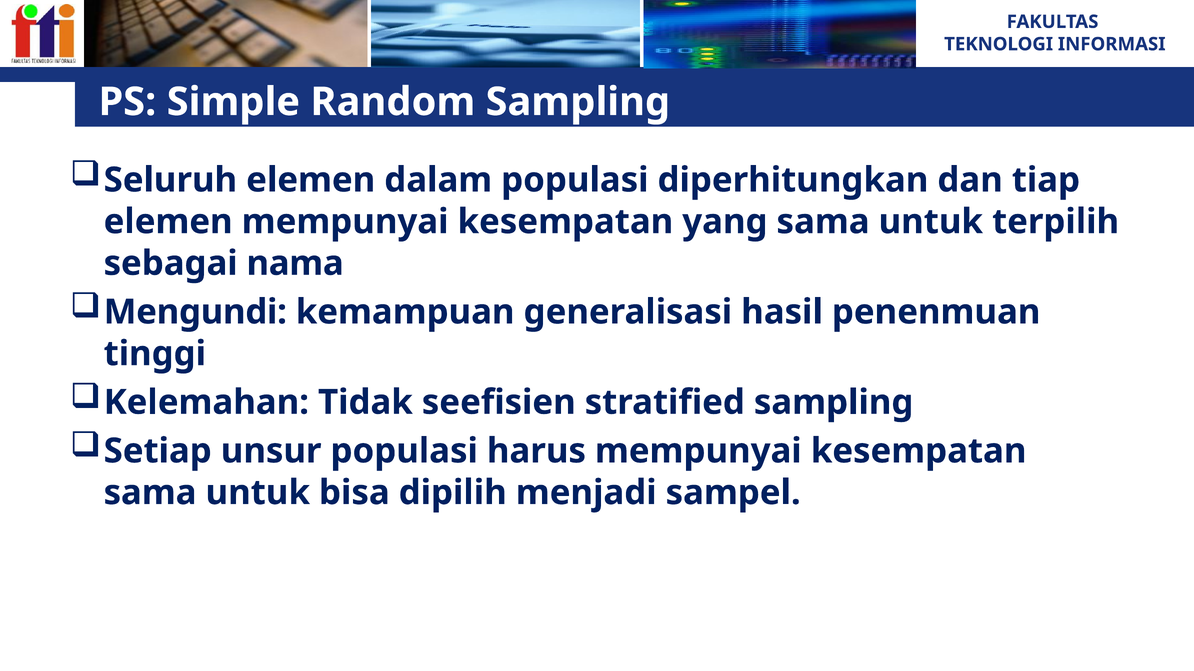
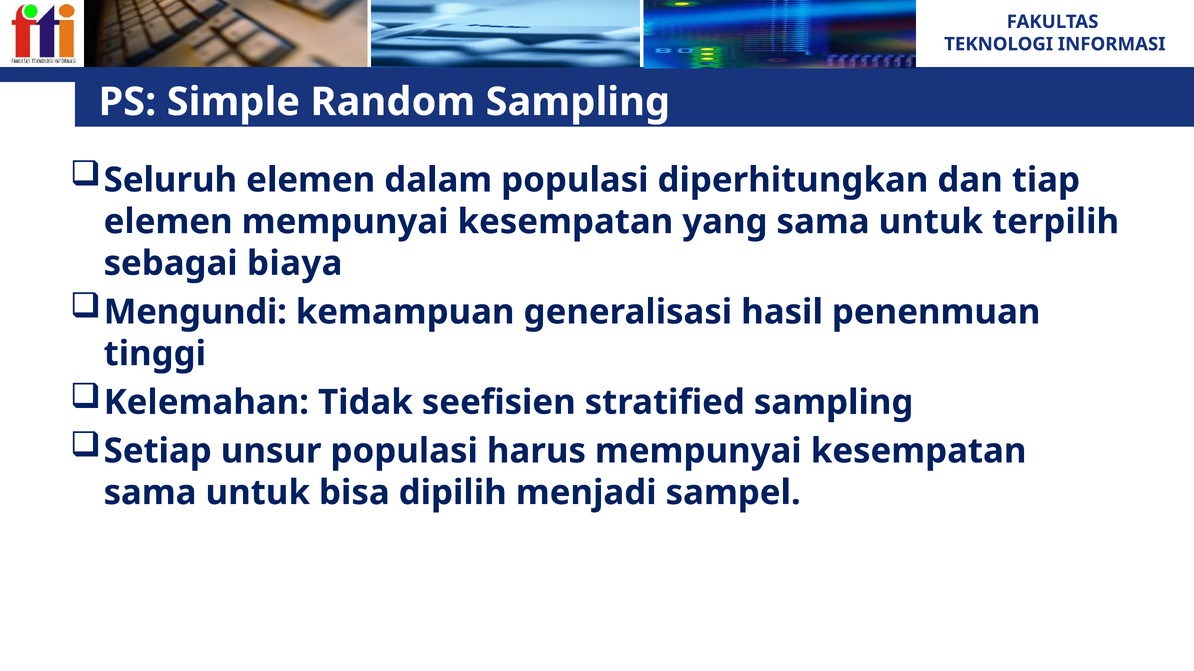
nama: nama -> biaya
